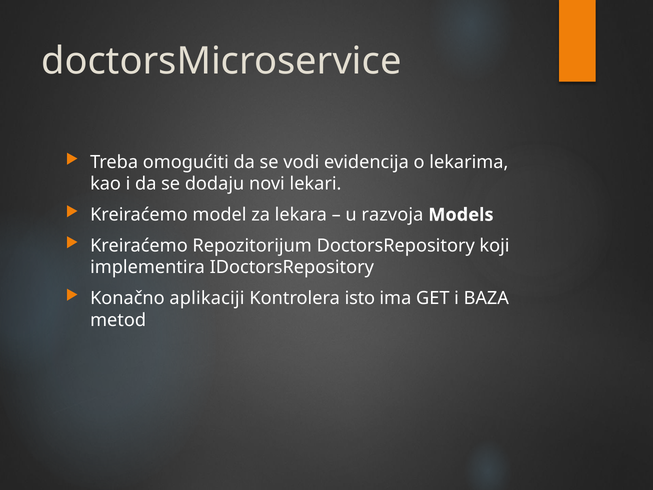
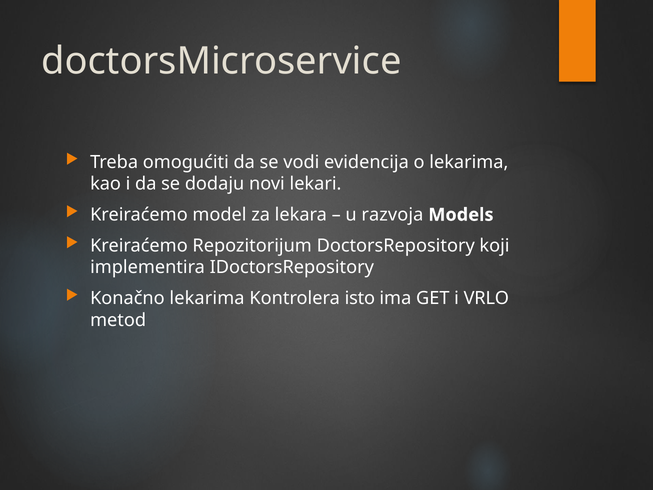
Konačno aplikaciji: aplikaciji -> lekarima
BAZA: BAZA -> VRLO
